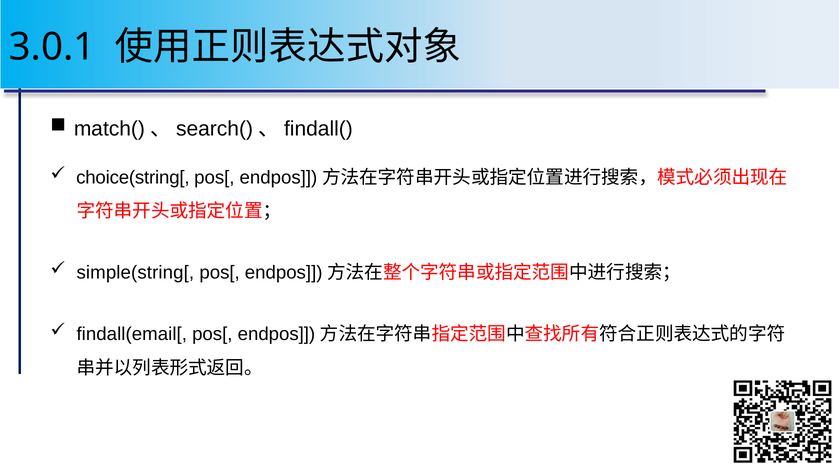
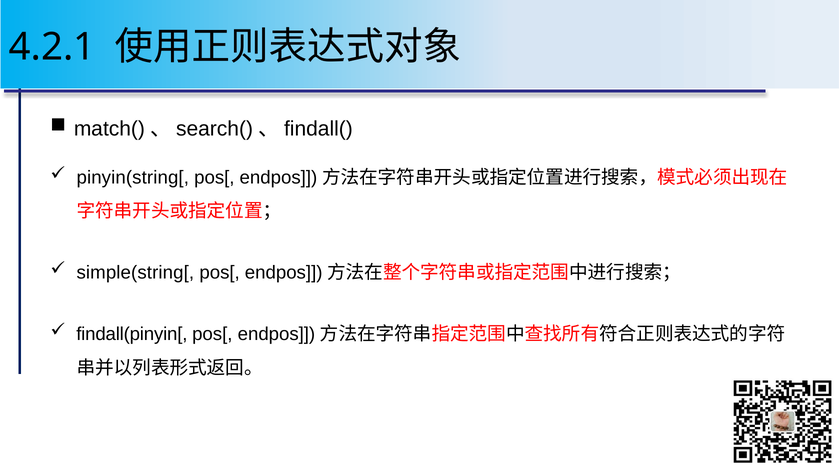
3.0.1: 3.0.1 -> 4.2.1
choice(string[: choice(string[ -> pinyin(string[
findall(email[: findall(email[ -> findall(pinyin[
